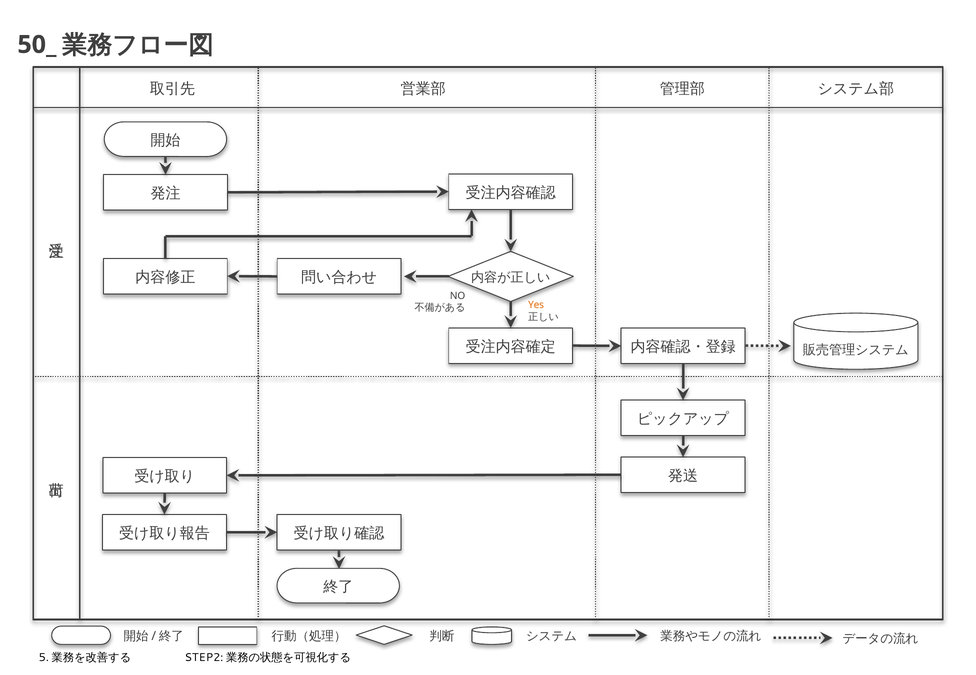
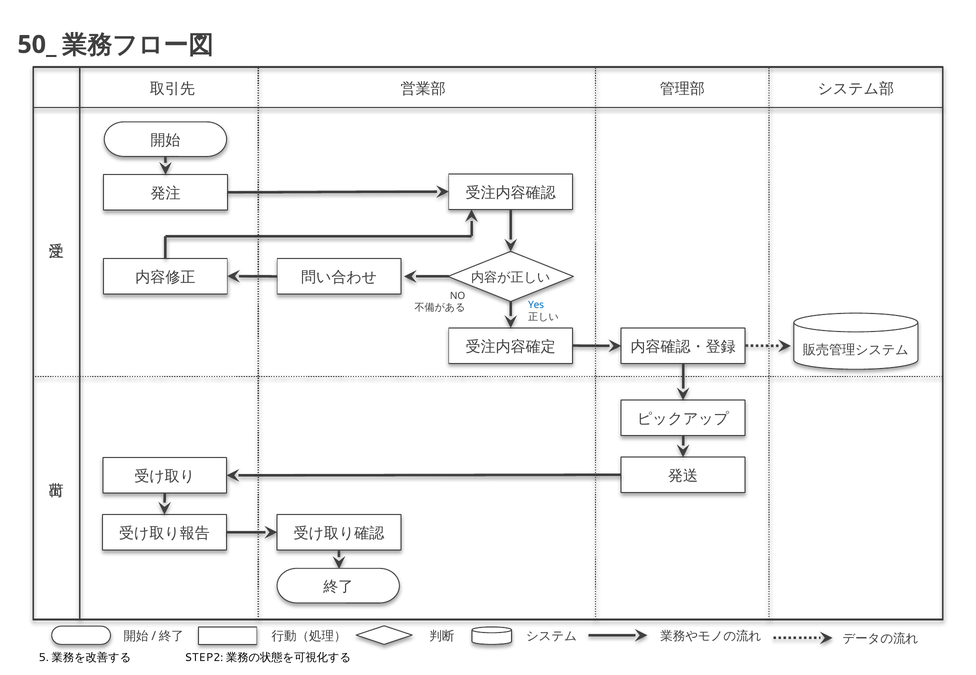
Yes colour: orange -> blue
